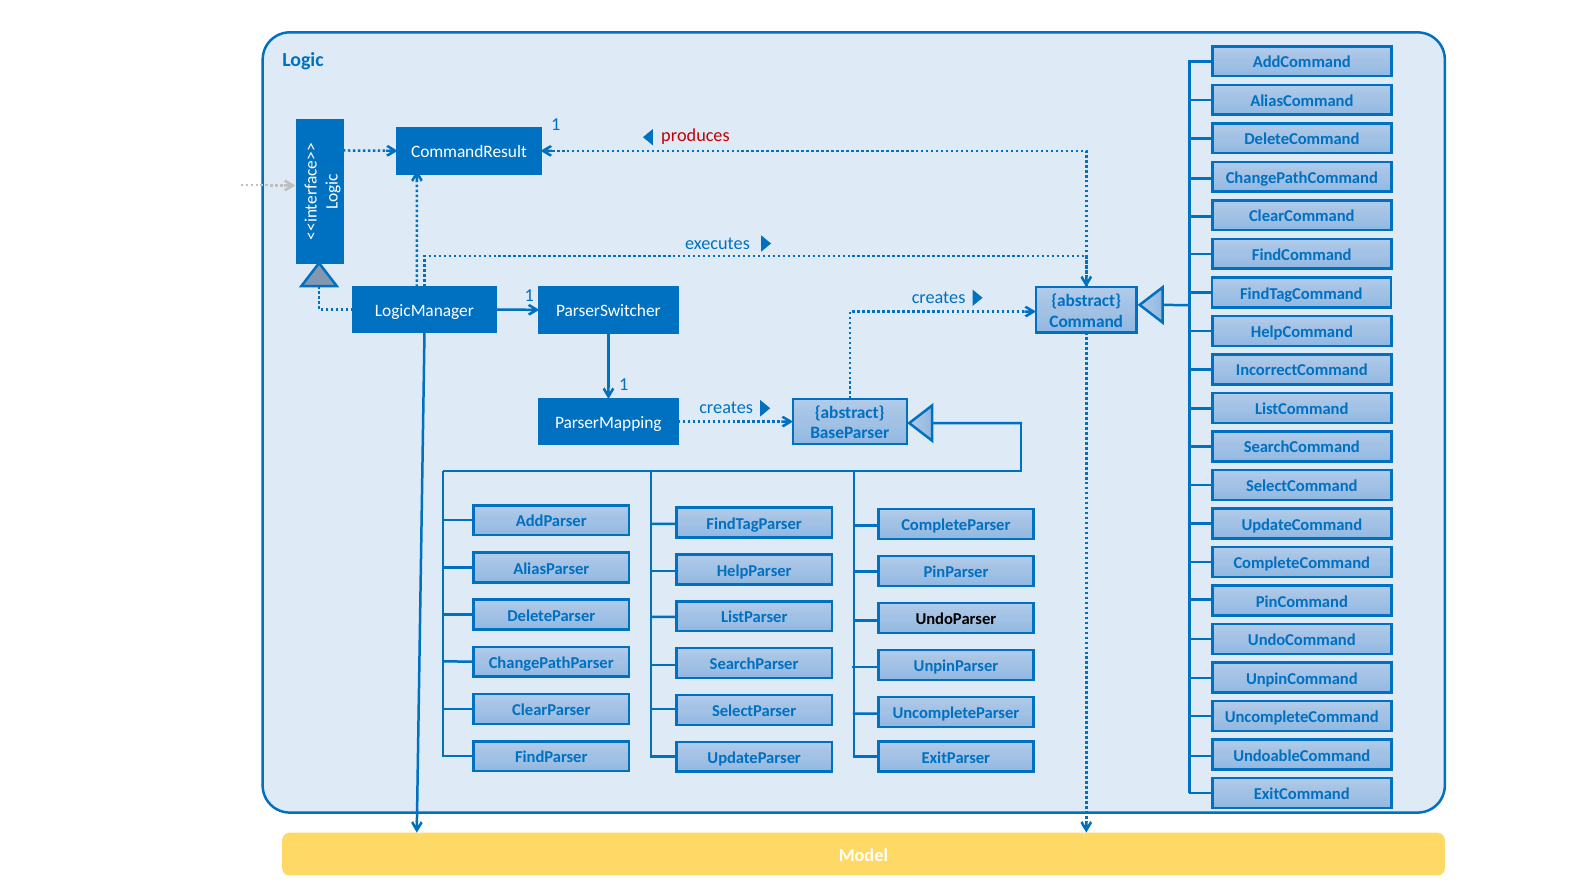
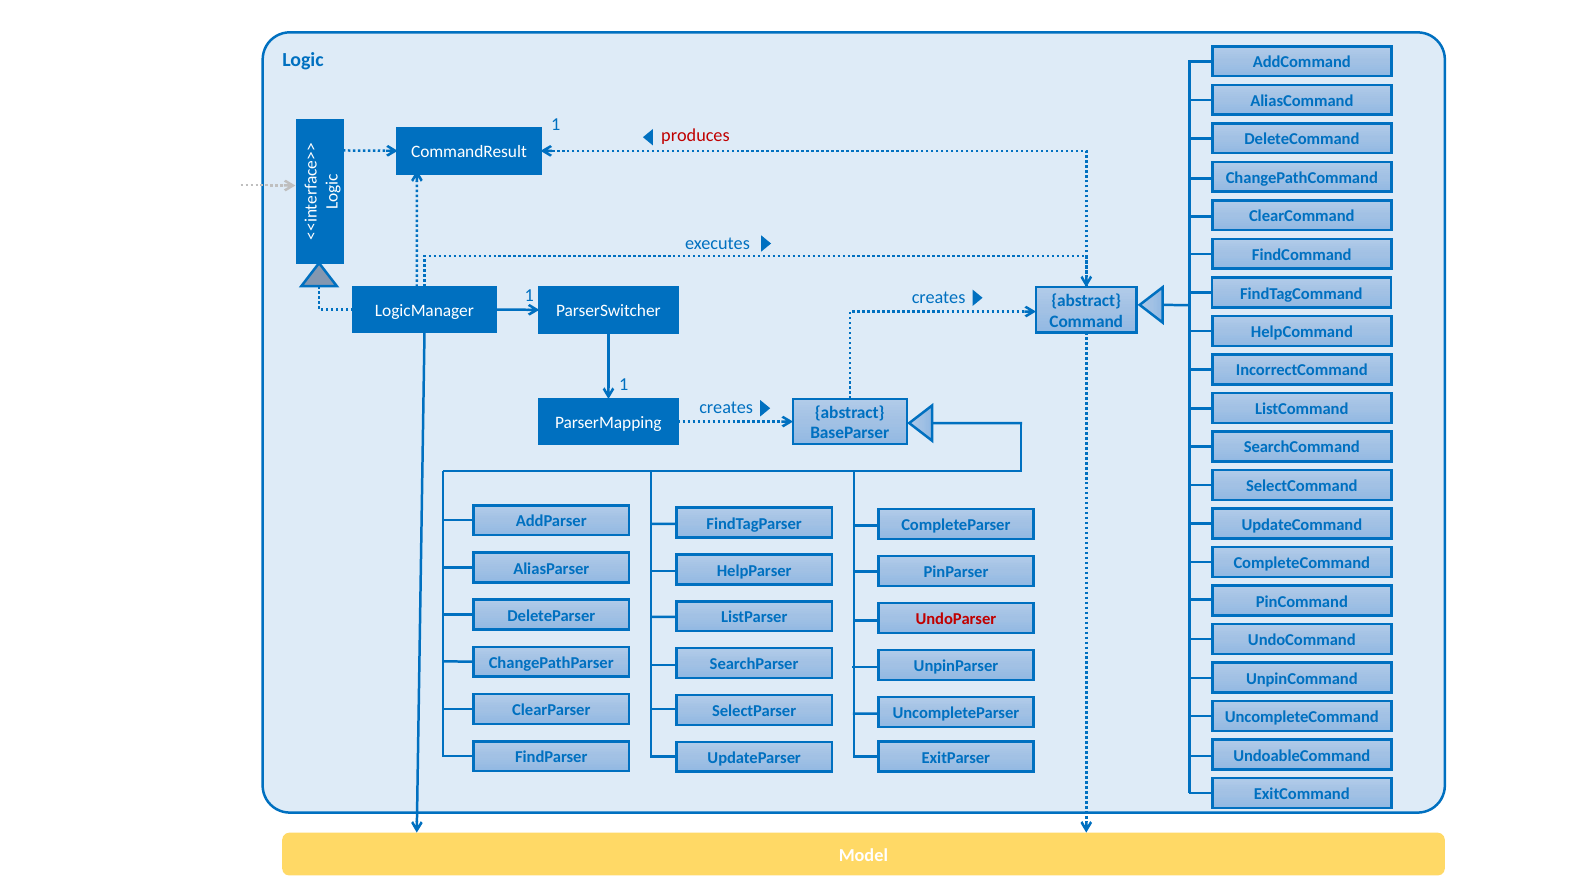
UndoParser colour: black -> red
